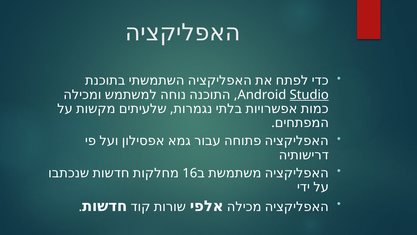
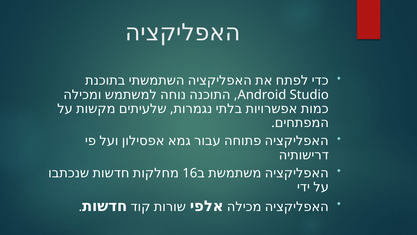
Studio underline: present -> none
